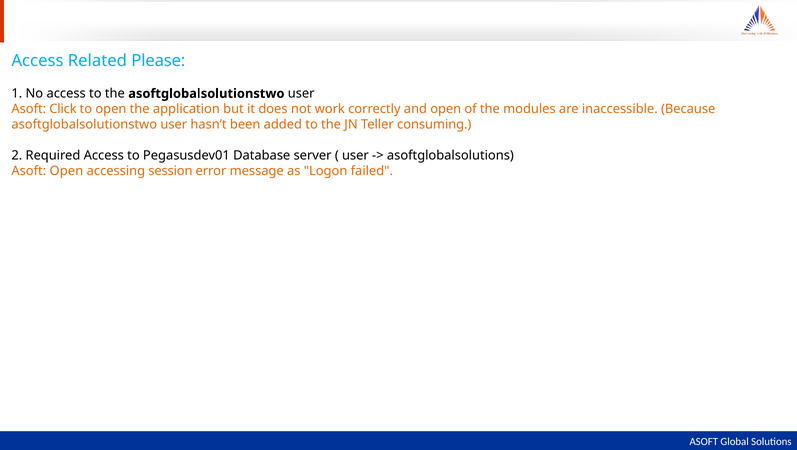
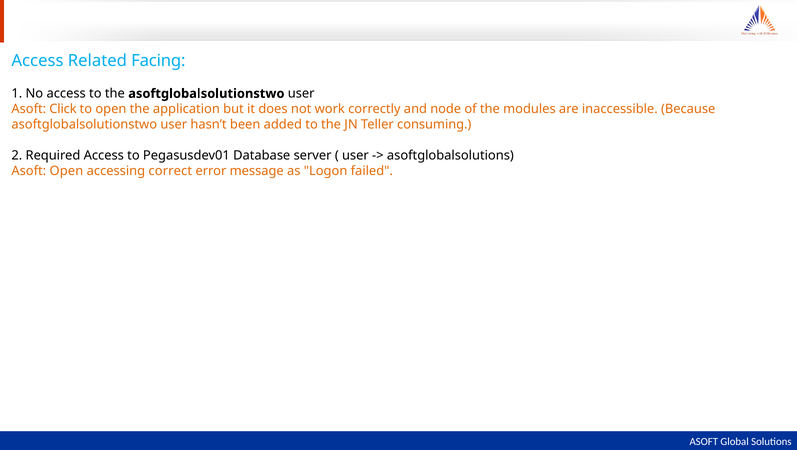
Please: Please -> Facing
and open: open -> node
session: session -> correct
